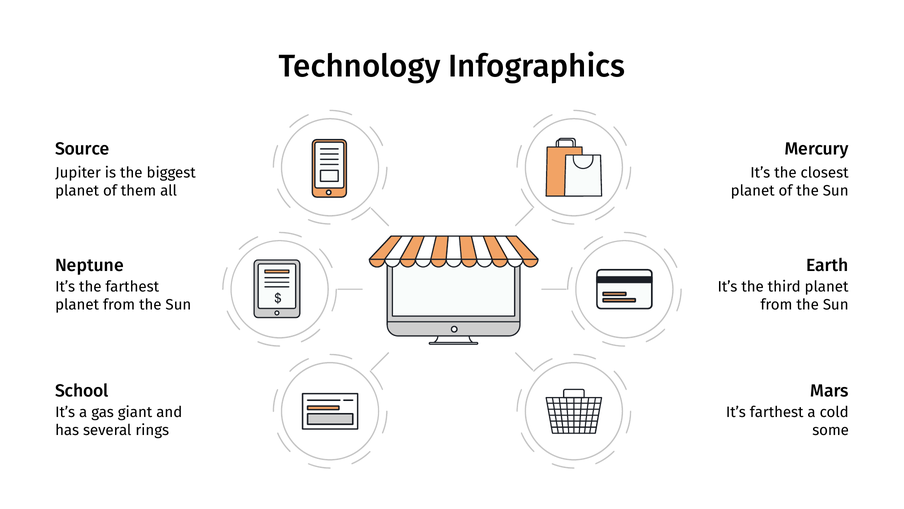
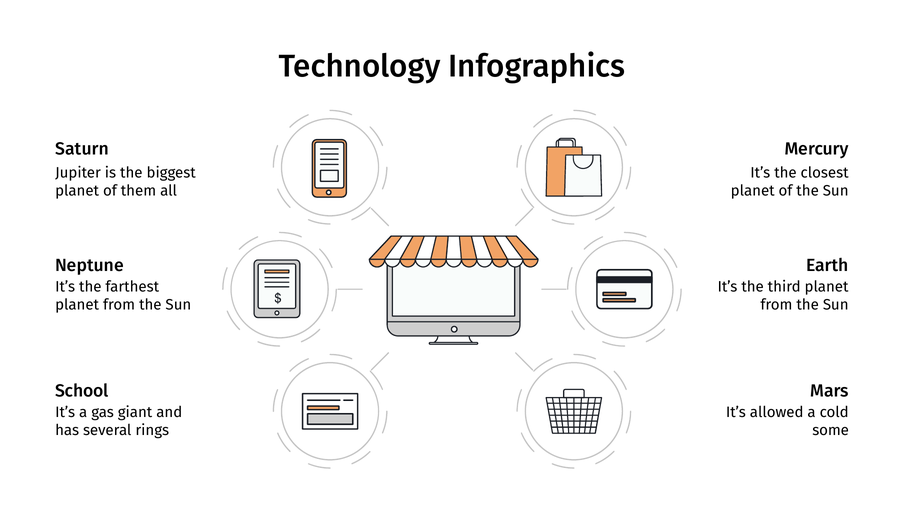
Source: Source -> Saturn
It’s farthest: farthest -> allowed
